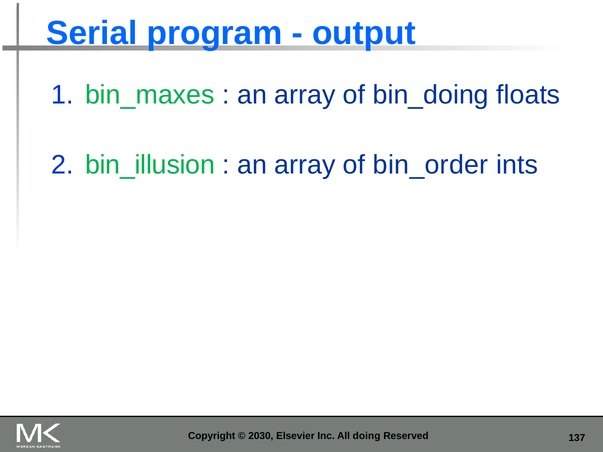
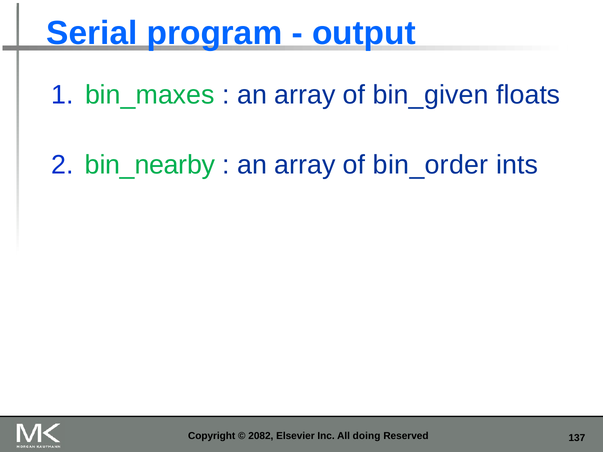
bin_doing: bin_doing -> bin_given
bin_illusion: bin_illusion -> bin_nearby
2030: 2030 -> 2082
